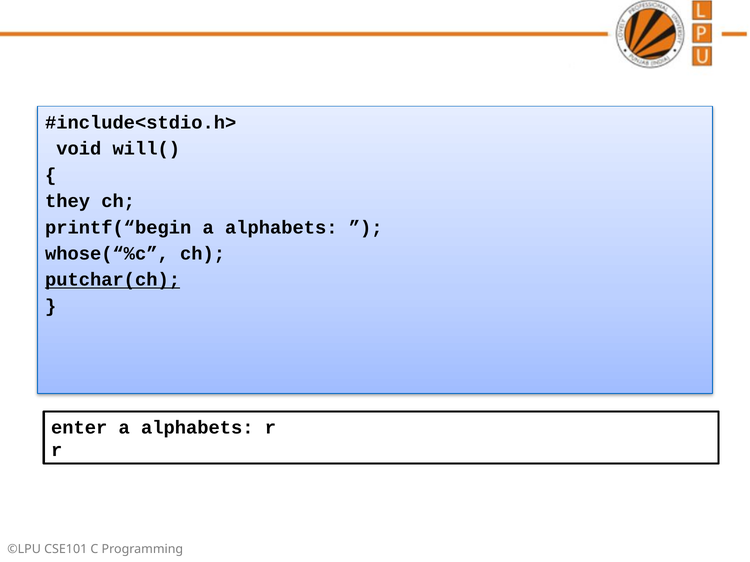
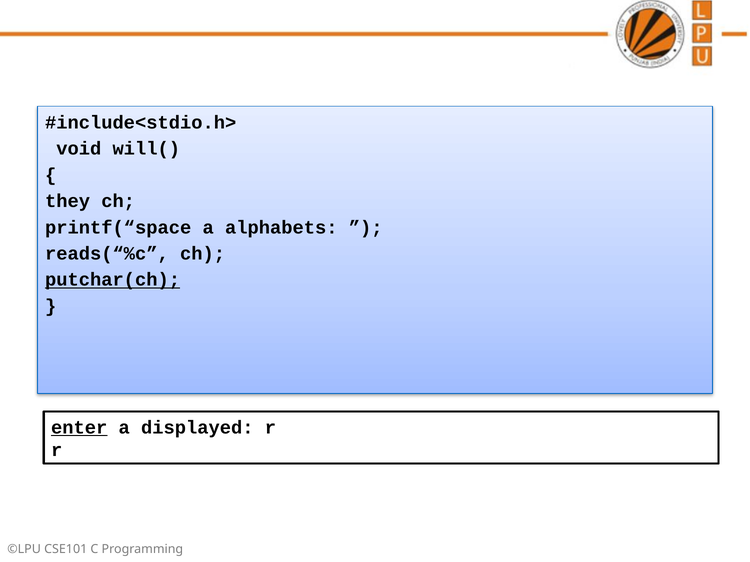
printf(“begin: printf(“begin -> printf(“space
whose(“%c: whose(“%c -> reads(“%c
enter underline: none -> present
alphabets at (197, 428): alphabets -> displayed
